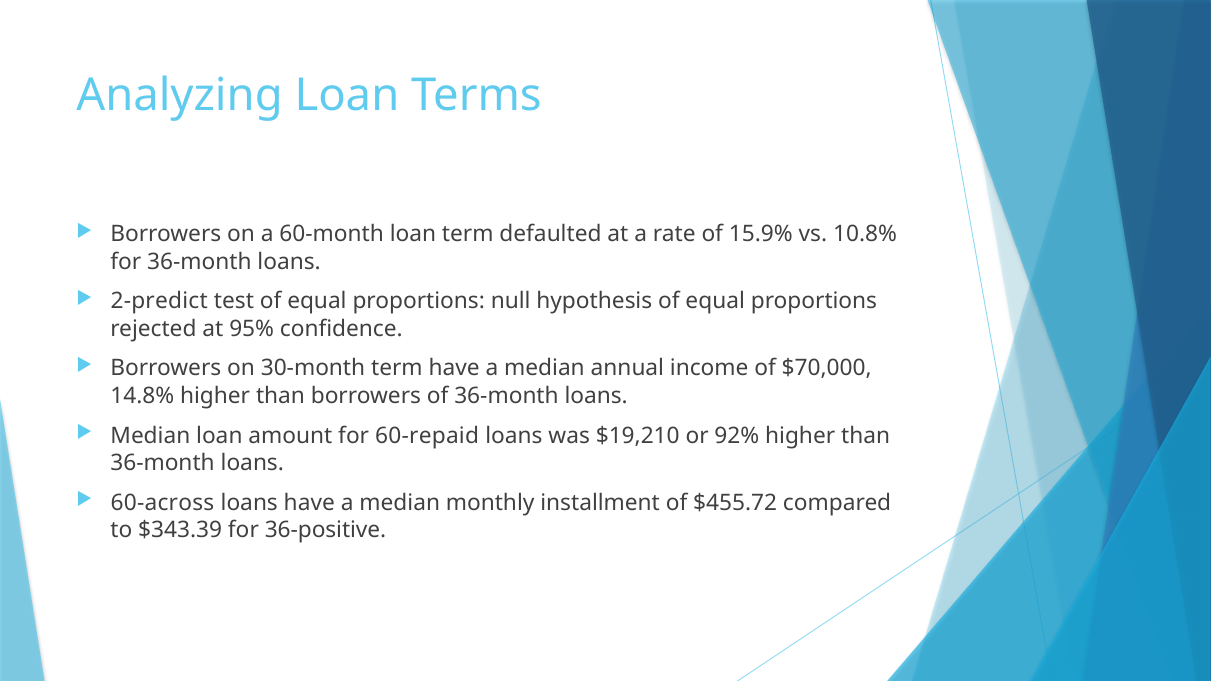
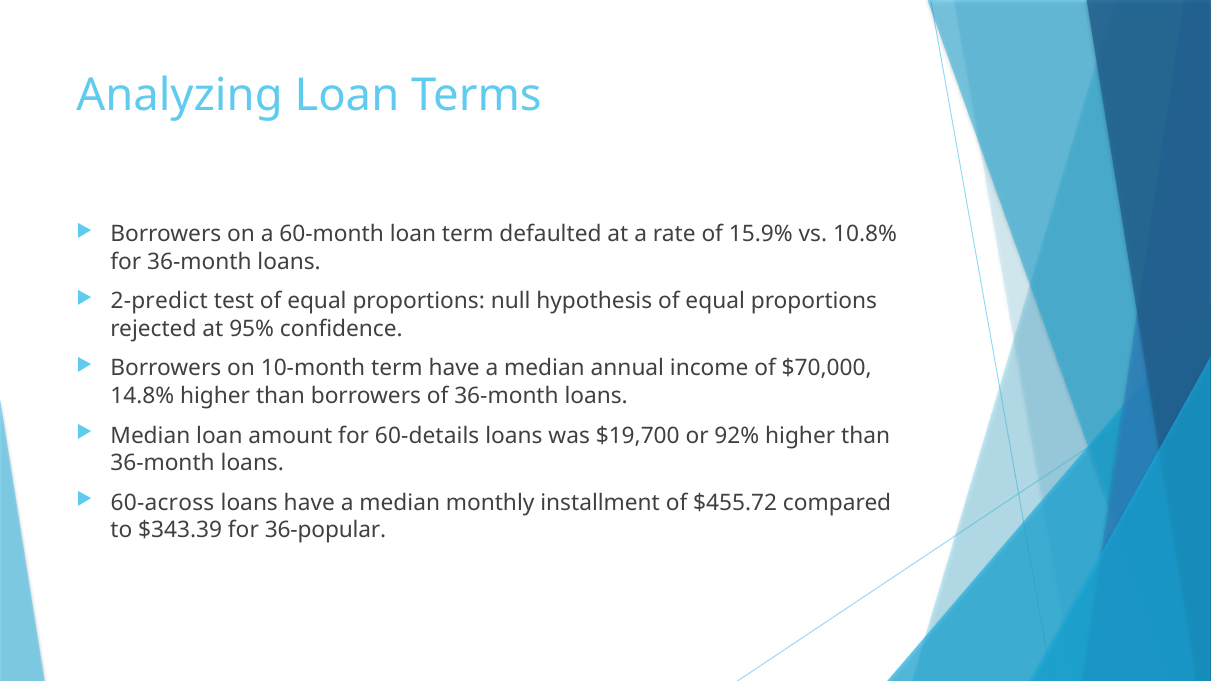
30-month: 30-month -> 10-month
60-repaid: 60-repaid -> 60-details
$19,210: $19,210 -> $19,700
36-positive: 36-positive -> 36-popular
